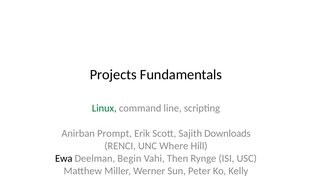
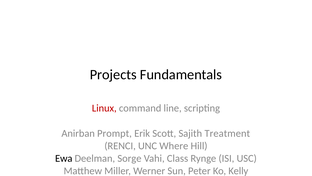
Linux colour: green -> red
Downloads: Downloads -> Treatment
Deelman Begin: Begin -> Sorge
Then: Then -> Class
